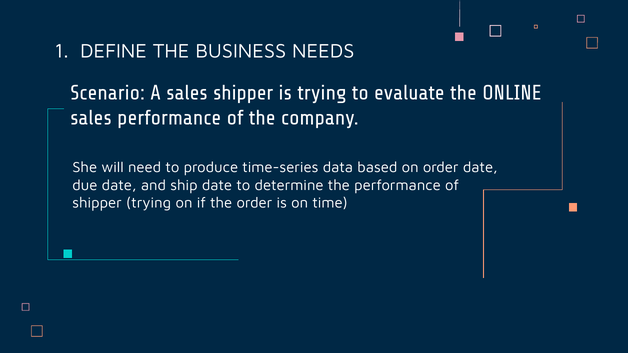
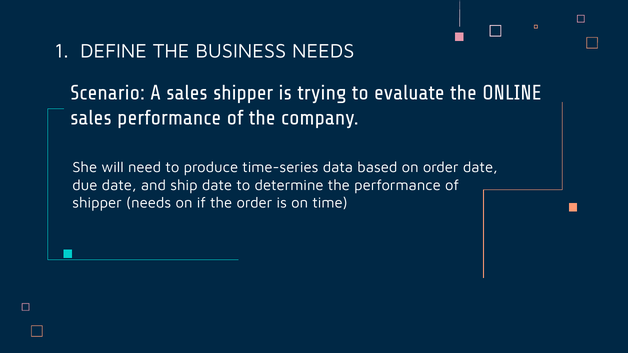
shipper trying: trying -> needs
